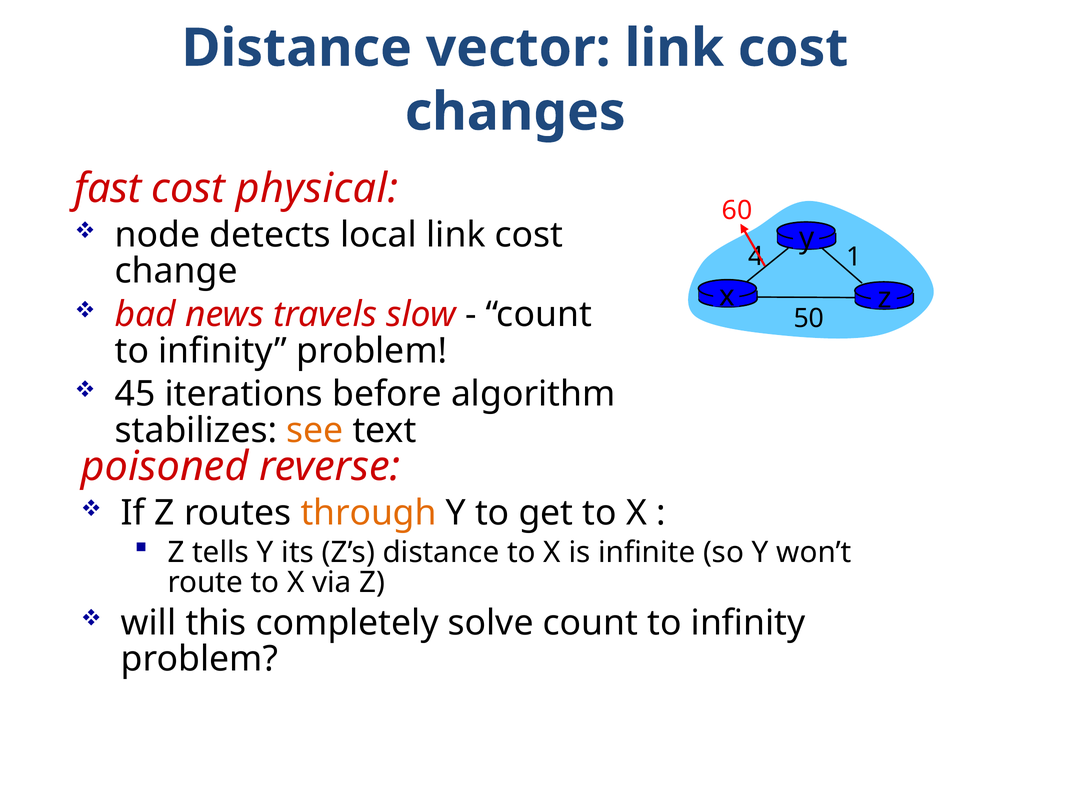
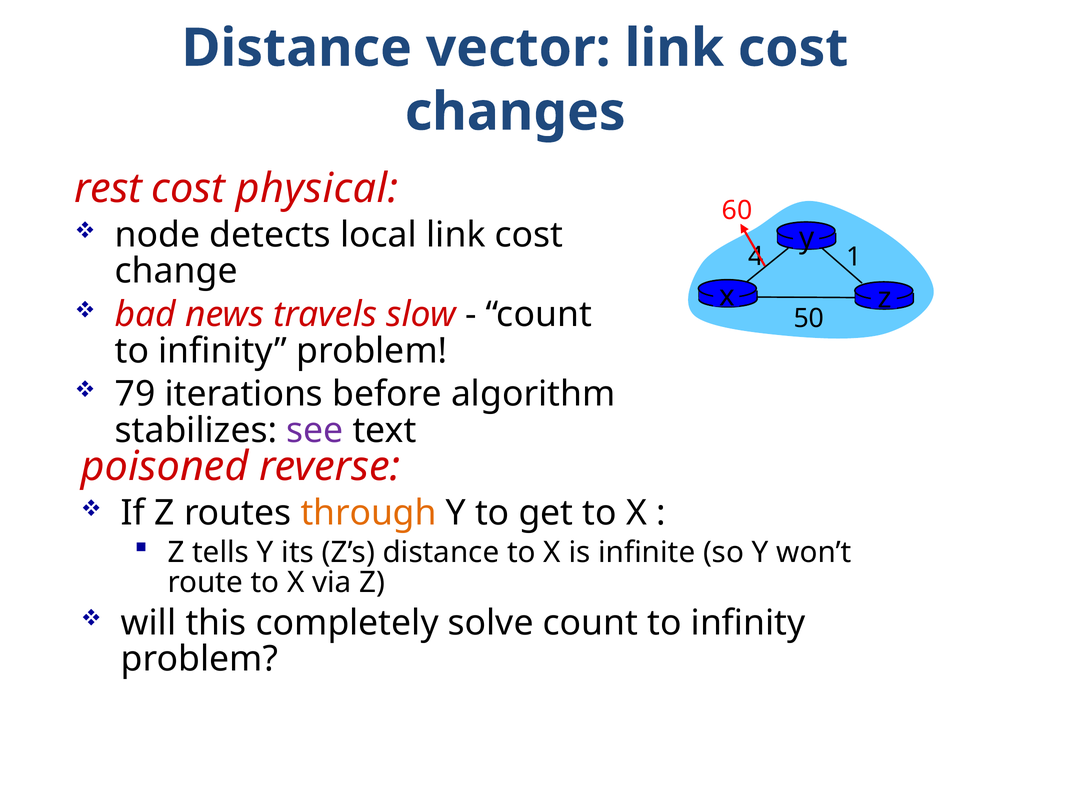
fast: fast -> rest
45: 45 -> 79
see colour: orange -> purple
